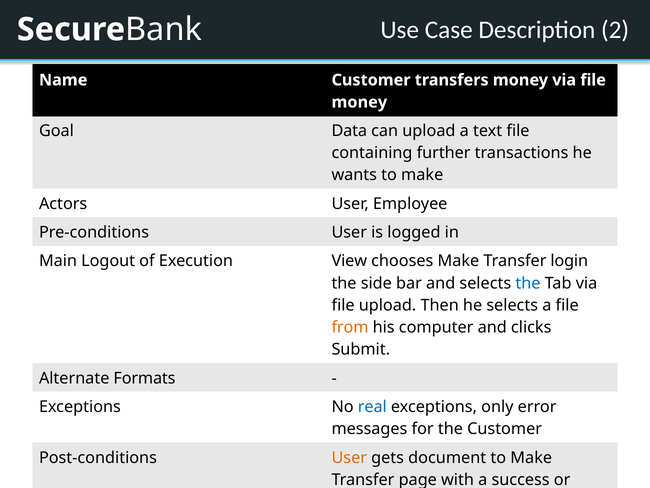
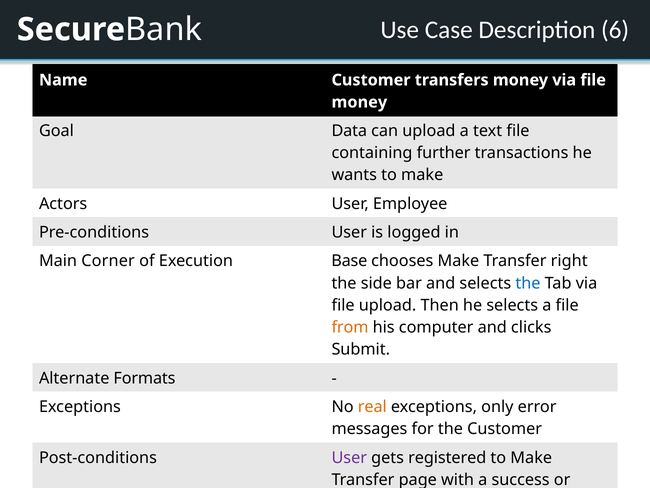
2: 2 -> 6
Logout: Logout -> Corner
View: View -> Base
login: login -> right
real colour: blue -> orange
User at (349, 457) colour: orange -> purple
document: document -> registered
